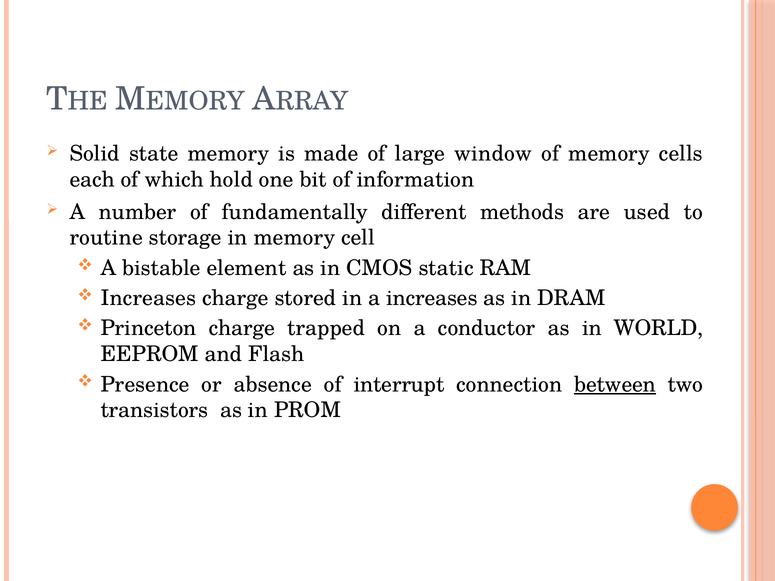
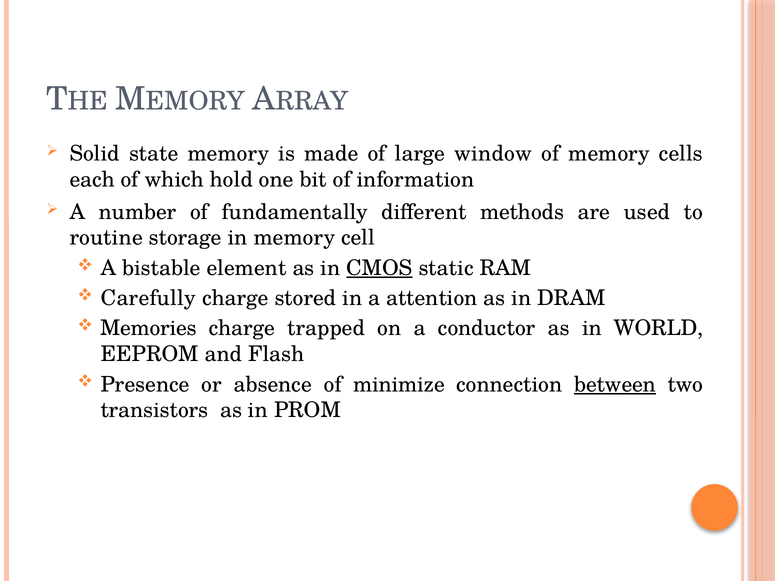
CMOS underline: none -> present
Increases at (148, 298): Increases -> Carefully
a increases: increases -> attention
Princeton: Princeton -> Memories
interrupt: interrupt -> minimize
